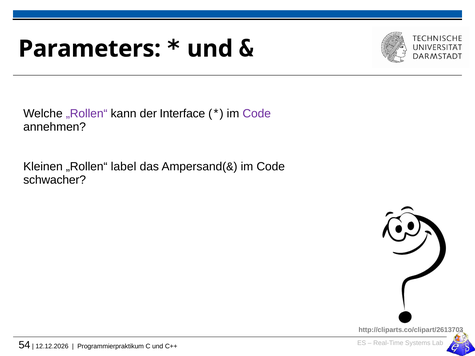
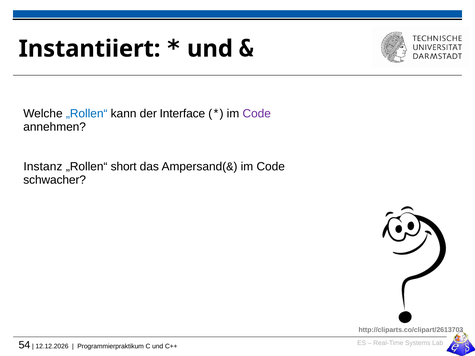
Parameters: Parameters -> Instantiiert
„Rollen“ at (87, 114) colour: purple -> blue
Kleinen: Kleinen -> Instanz
label: label -> short
